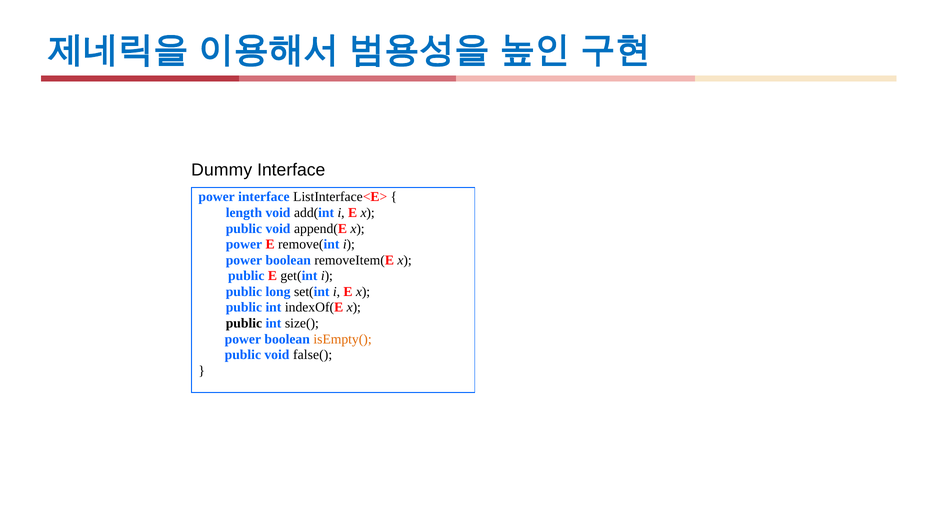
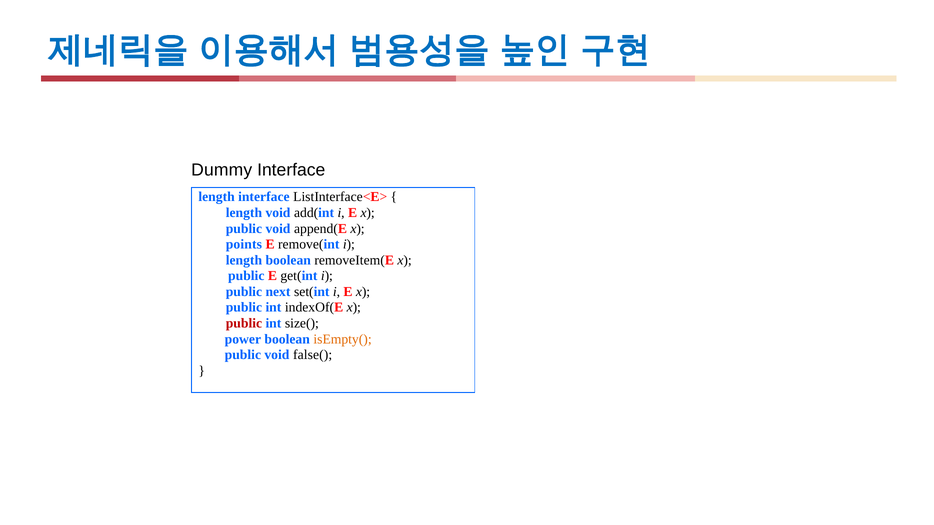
power at (217, 197): power -> length
power at (244, 244): power -> points
power at (244, 260): power -> length
long: long -> next
public at (244, 323) colour: black -> red
